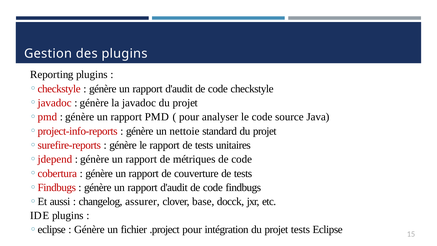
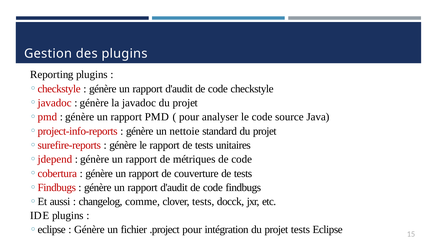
assurer: assurer -> comme
clover base: base -> tests
